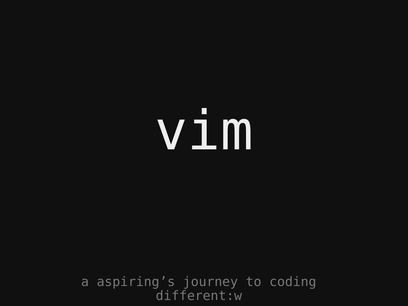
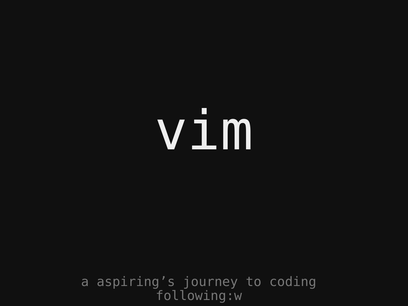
different:w: different:w -> following:w
